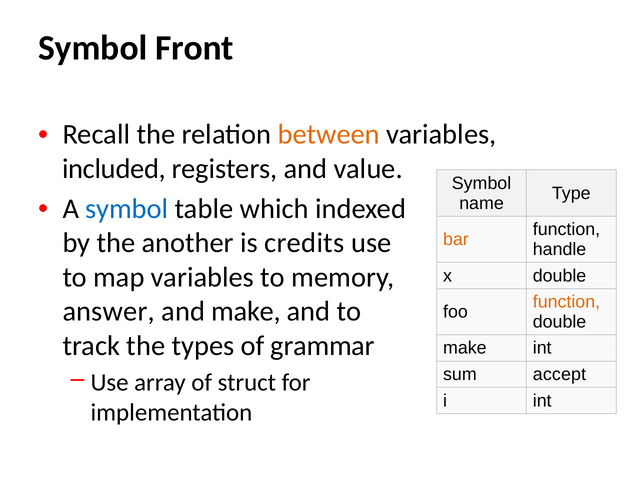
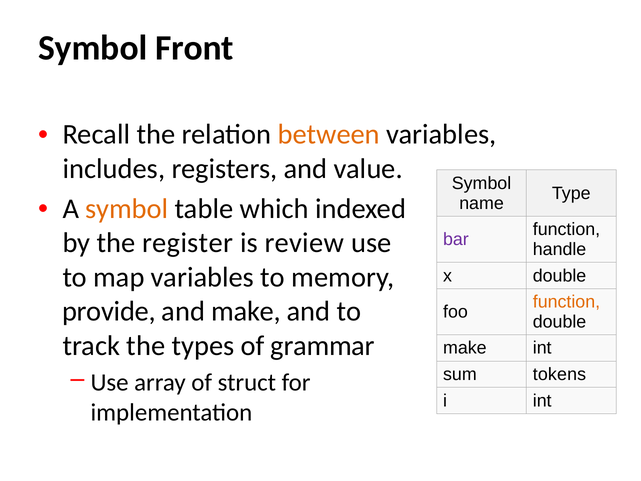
included: included -> includes
symbol at (127, 209) colour: blue -> orange
bar colour: orange -> purple
another: another -> register
credits: credits -> review
answer: answer -> provide
accept: accept -> tokens
